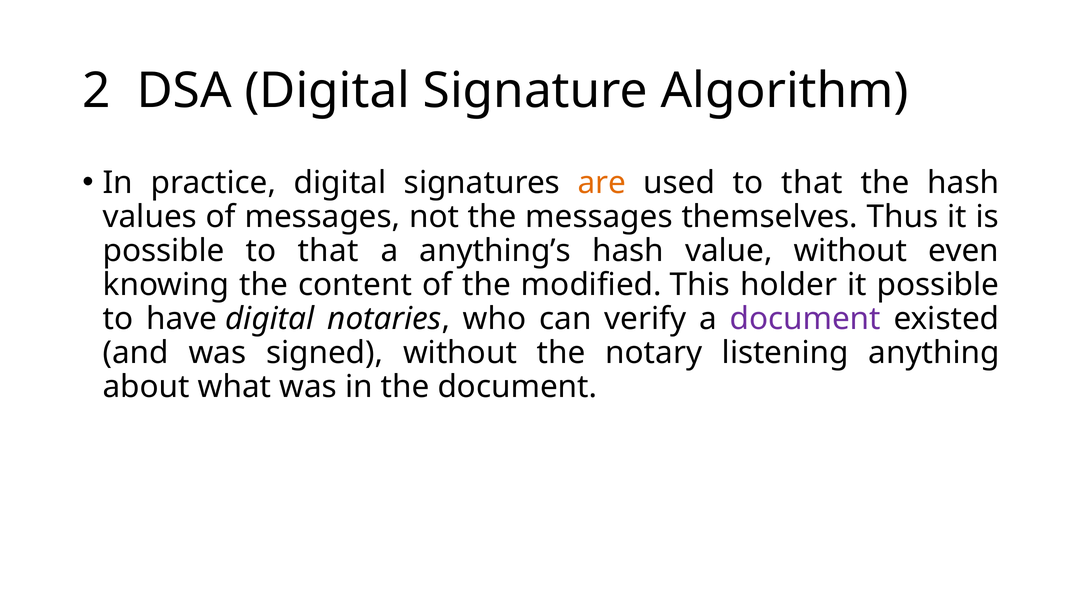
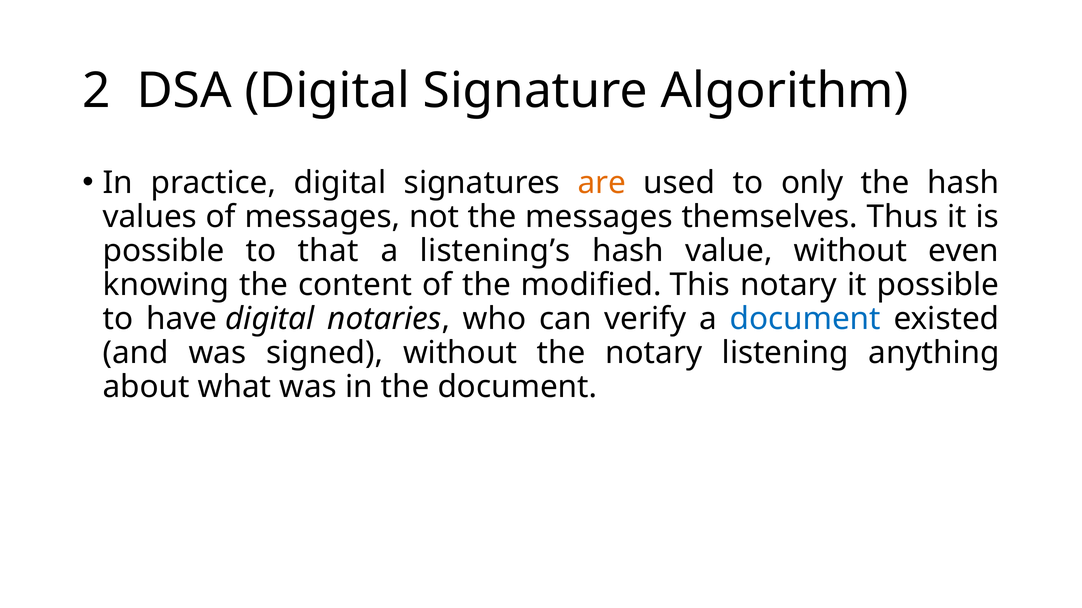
used to that: that -> only
anything’s: anything’s -> listening’s
This holder: holder -> notary
document at (805, 319) colour: purple -> blue
